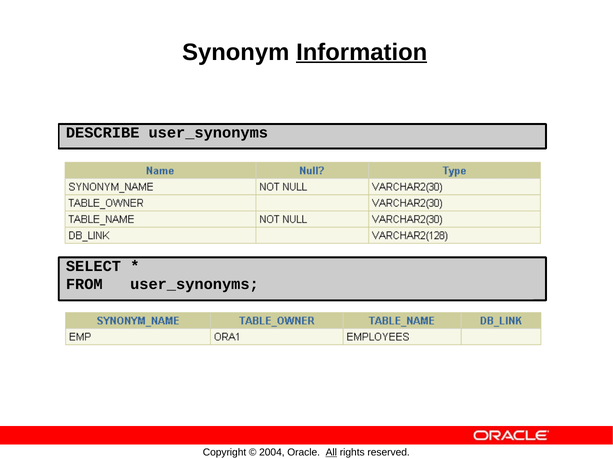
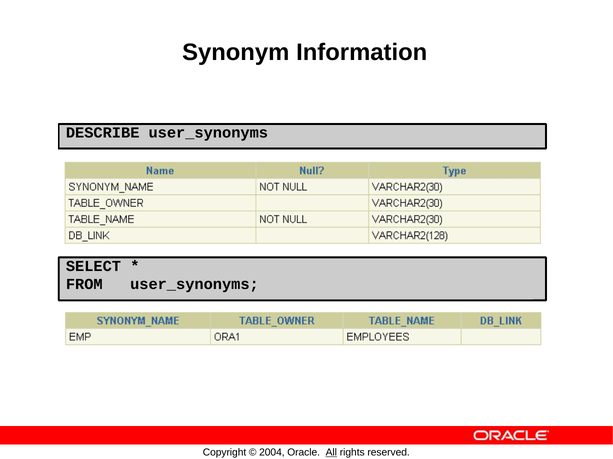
Information underline: present -> none
